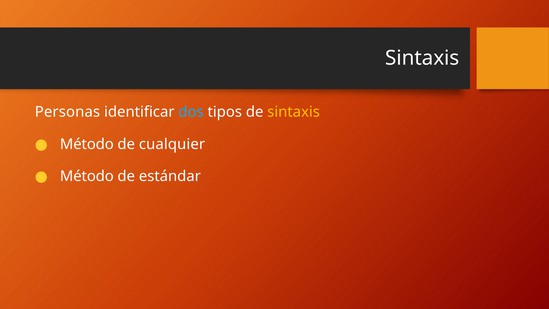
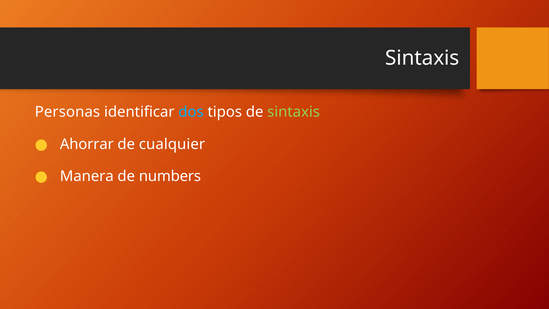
sintaxis at (294, 112) colour: yellow -> light green
Método at (87, 144): Método -> Ahorrar
Método at (87, 176): Método -> Manera
estándar: estándar -> numbers
